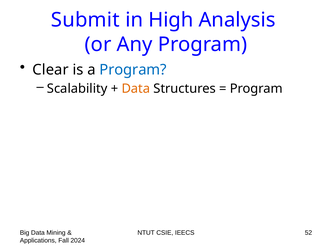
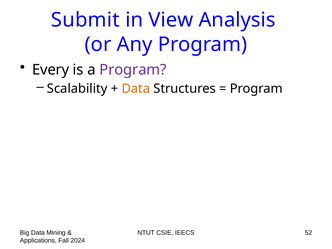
High: High -> View
Clear: Clear -> Every
Program at (133, 70) colour: blue -> purple
